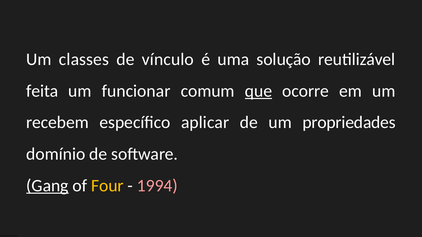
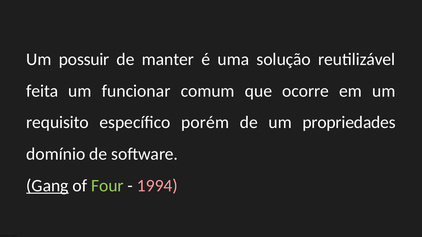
classes: classes -> possuir
vínculo: vínculo -> manter
que underline: present -> none
recebem: recebem -> requisito
aplicar: aplicar -> porém
Four colour: yellow -> light green
